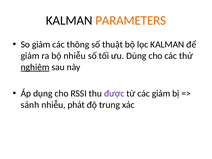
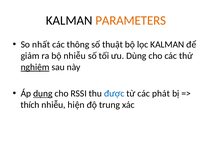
So giảm: giảm -> nhất
dụng underline: none -> present
được colour: purple -> blue
các giảm: giảm -> phát
sánh: sánh -> thích
phát: phát -> hiện
